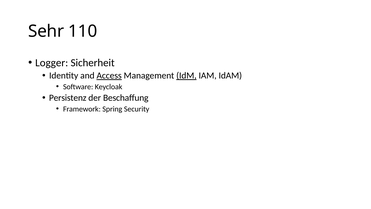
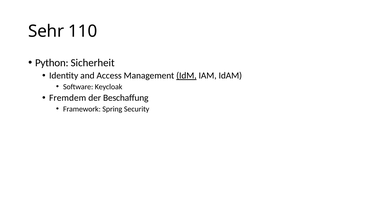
Logger: Logger -> Python
Access underline: present -> none
Persistenz: Persistenz -> Fremdem
